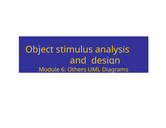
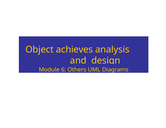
stimulus: stimulus -> achieves
